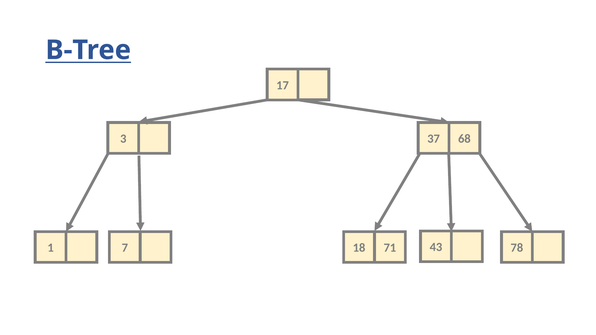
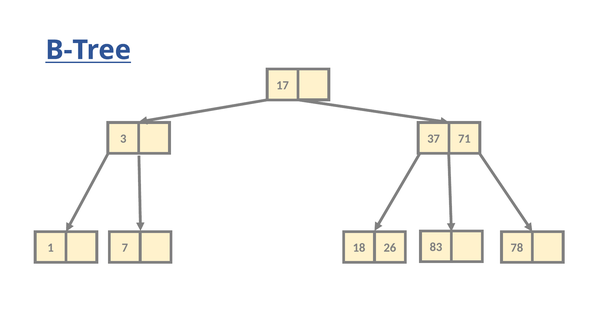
68: 68 -> 71
71: 71 -> 26
43: 43 -> 83
